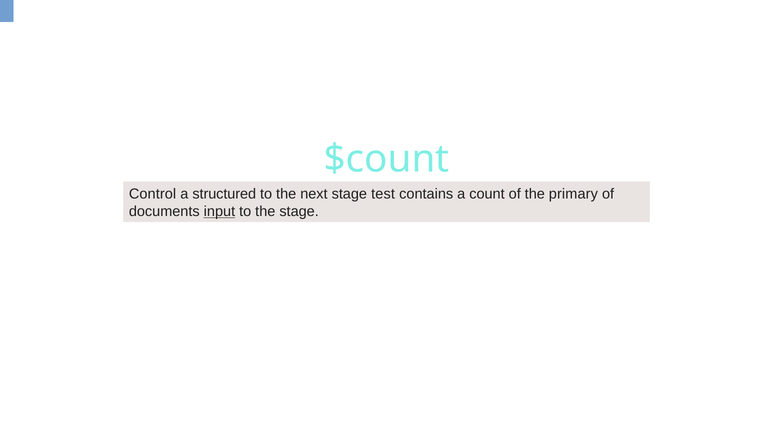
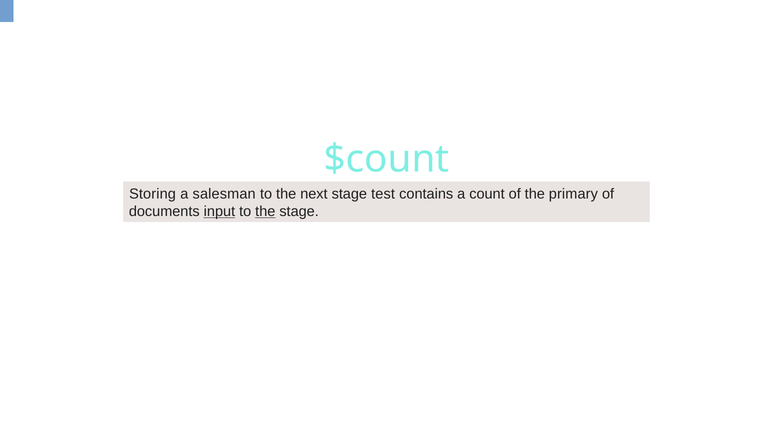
Control: Control -> Storing
structured: structured -> salesman
the at (265, 211) underline: none -> present
